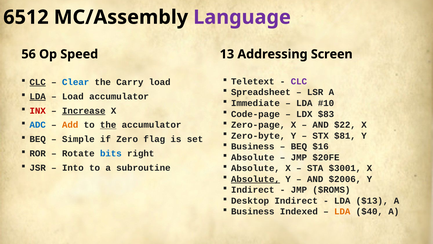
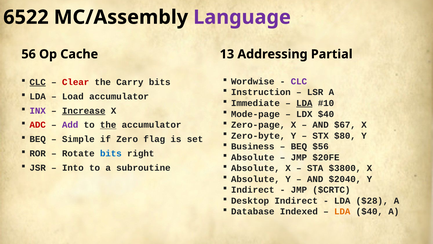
6512: 6512 -> 6522
Speed: Speed -> Cache
Screen: Screen -> Partial
Teletext: Teletext -> Wordwise
Clear colour: blue -> red
Carry load: load -> bits
Spreadsheet: Spreadsheet -> Instruction
LDA at (38, 96) underline: present -> none
LDA at (304, 103) underline: none -> present
INX colour: red -> purple
Code-page: Code-page -> Mode-page
LDX $83: $83 -> $40
$22: $22 -> $67
ADC colour: blue -> red
Add colour: orange -> purple
$81: $81 -> $80
$16: $16 -> $56
$3001: $3001 -> $3800
Absolute at (255, 179) underline: present -> none
$2006: $2006 -> $2040
$ROMS: $ROMS -> $CRTC
$13: $13 -> $28
Business at (253, 211): Business -> Database
